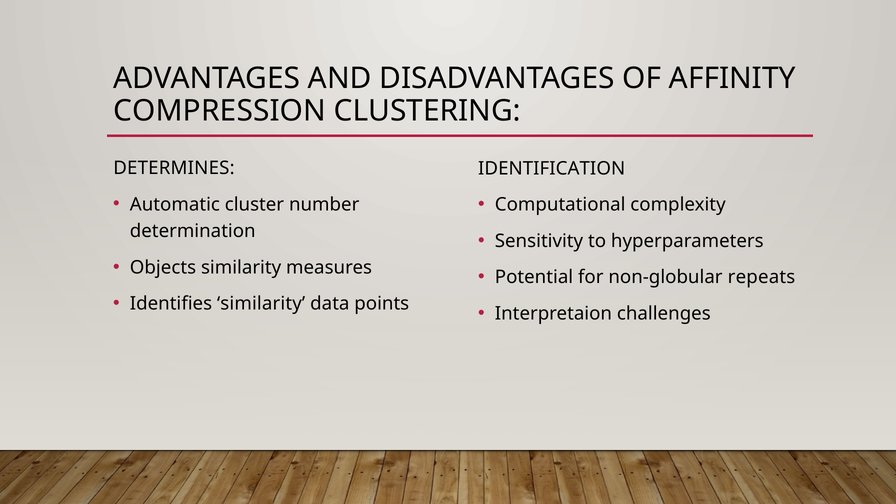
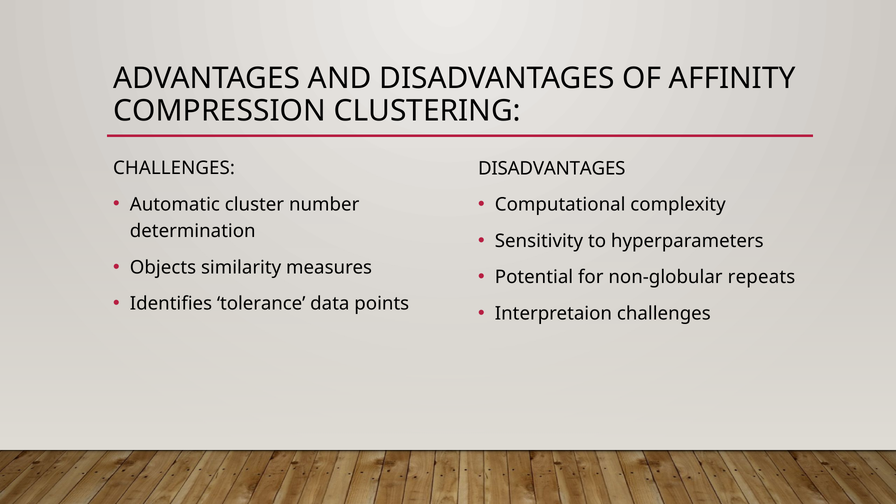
DETERMINES at (174, 168): DETERMINES -> CHALLENGES
IDENTIFICATION at (552, 169): IDENTIFICATION -> DISADVANTAGES
Identifies similarity: similarity -> tolerance
